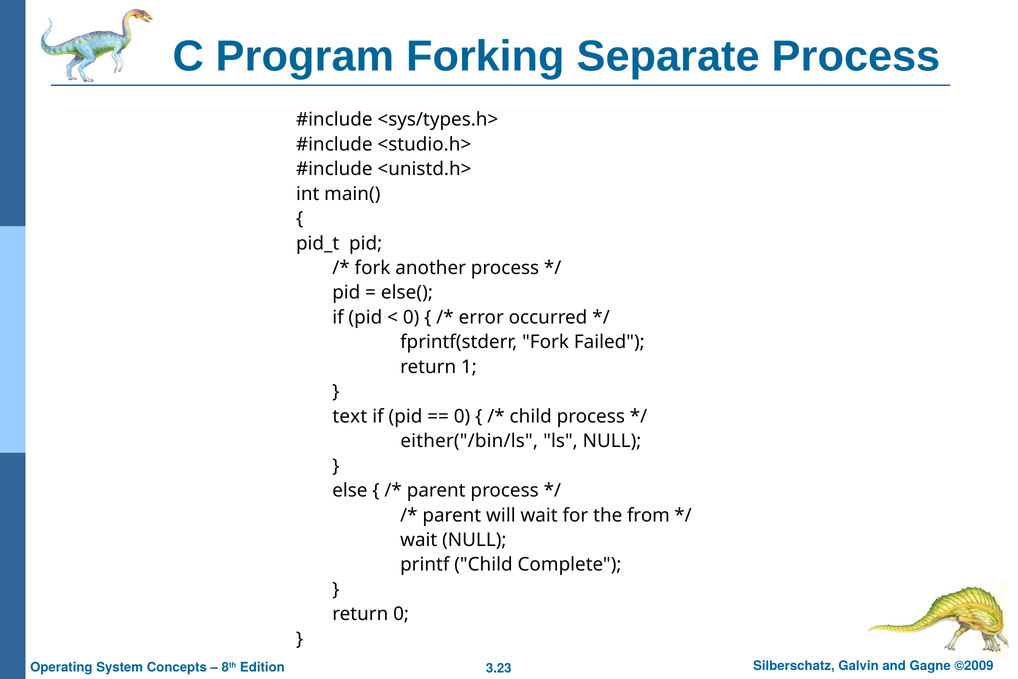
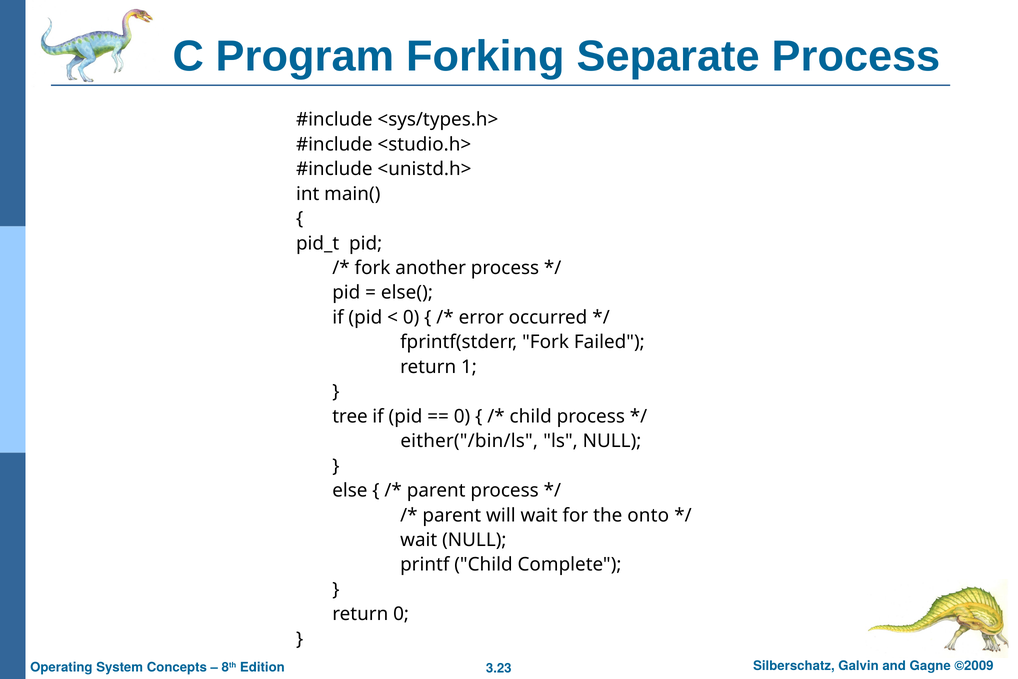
text: text -> tree
from: from -> onto
